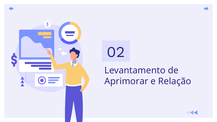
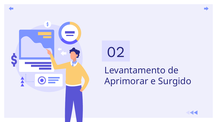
Relação: Relação -> Surgido
